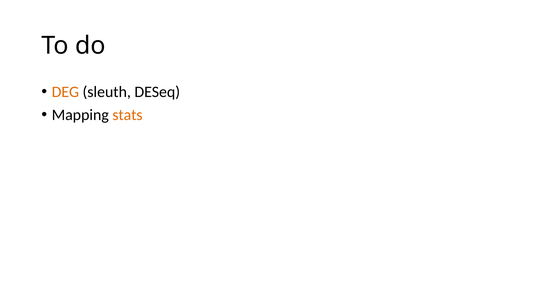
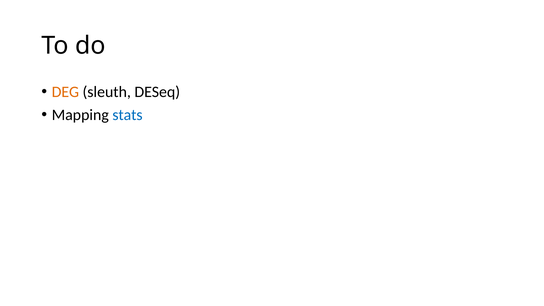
stats colour: orange -> blue
